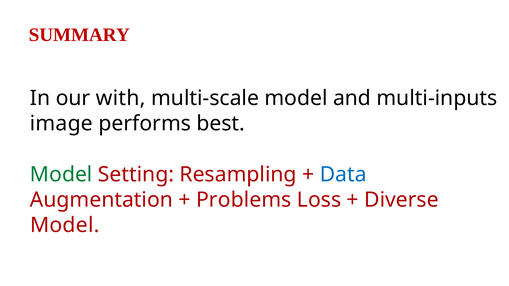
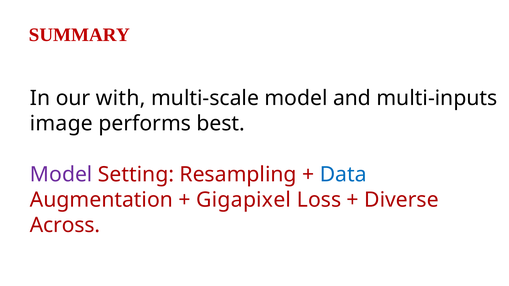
Model at (61, 175) colour: green -> purple
Problems: Problems -> Gigapixel
Model at (65, 225): Model -> Across
